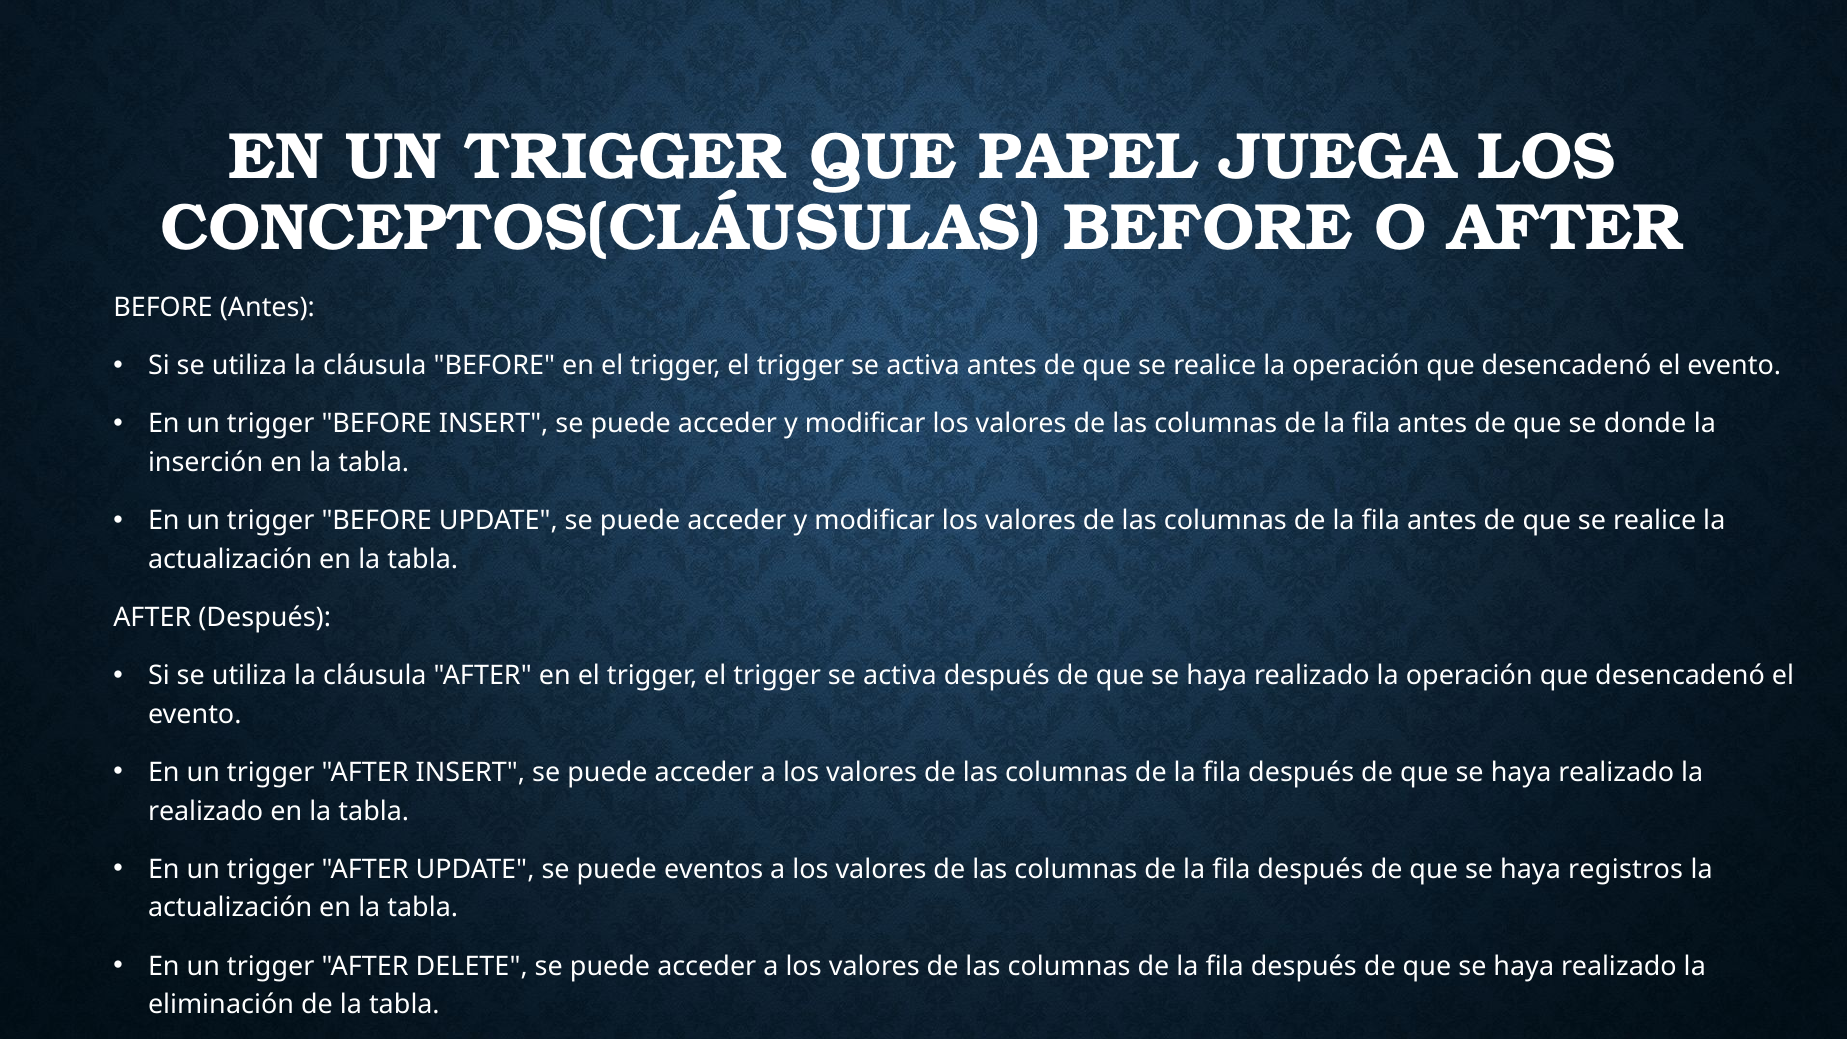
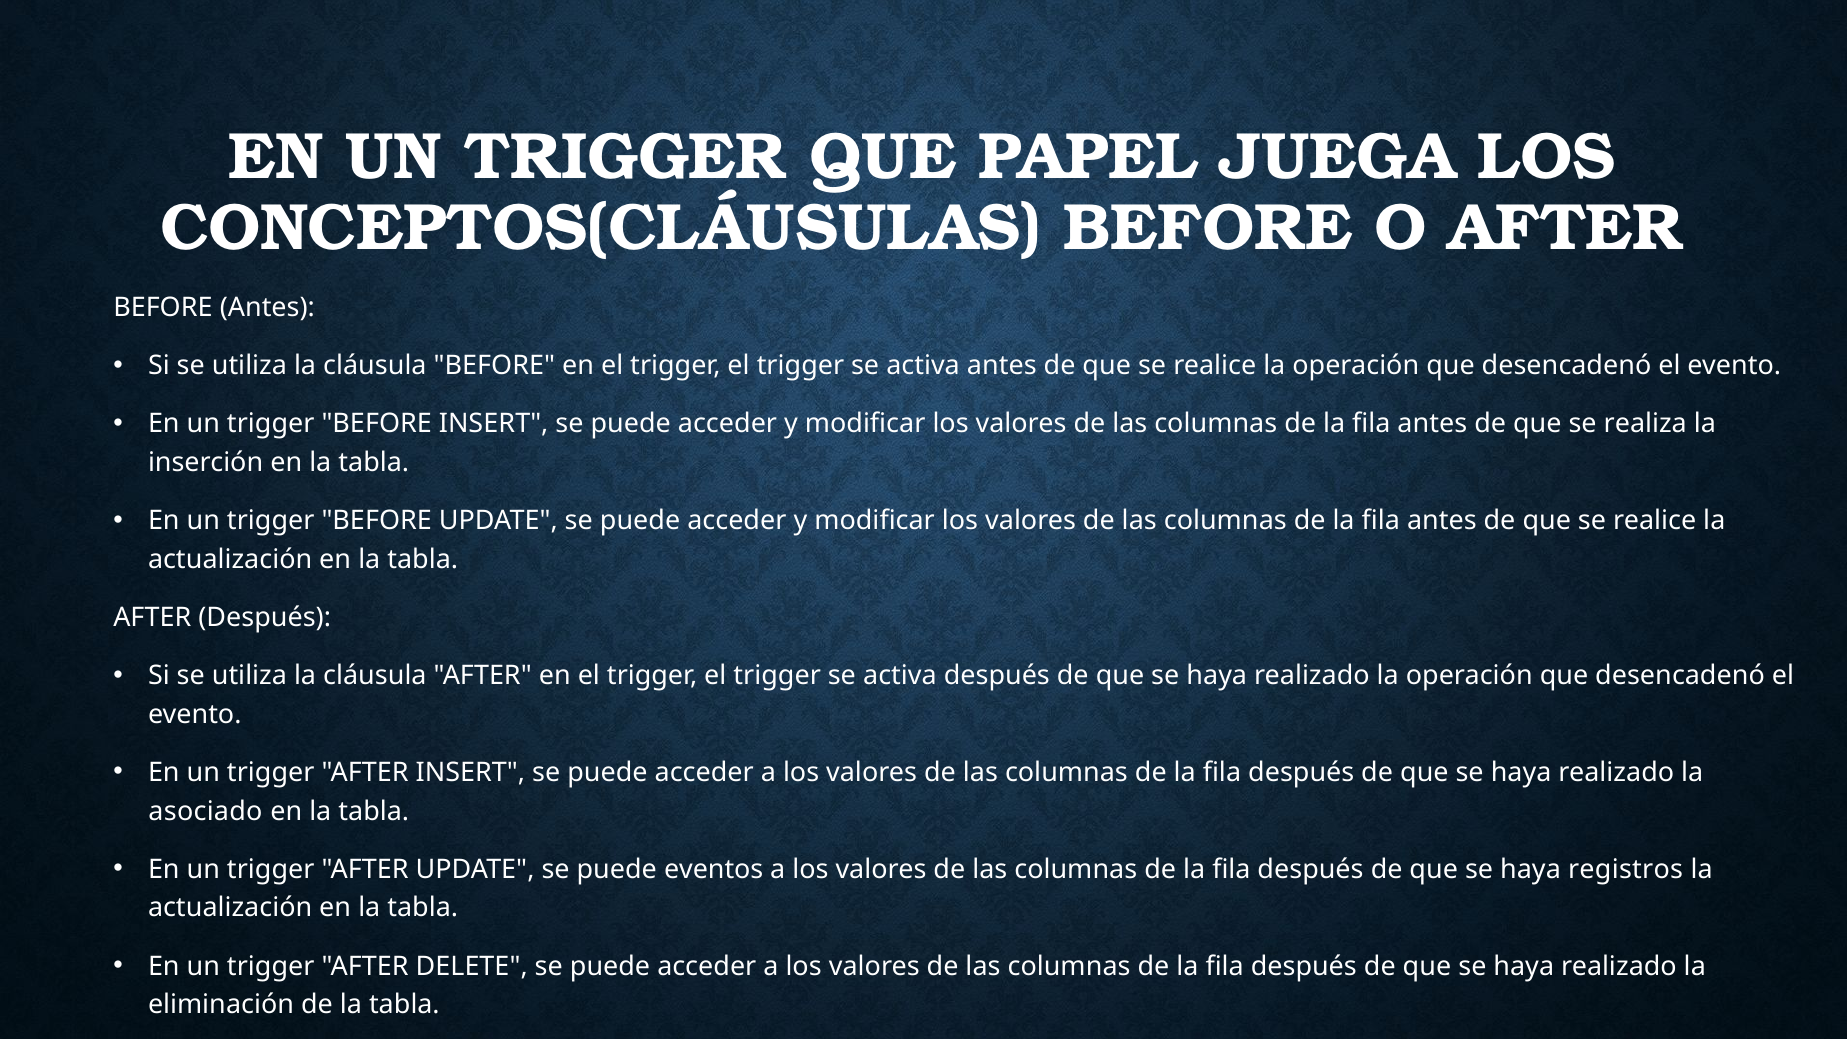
donde: donde -> realiza
realizado at (206, 811): realizado -> asociado
